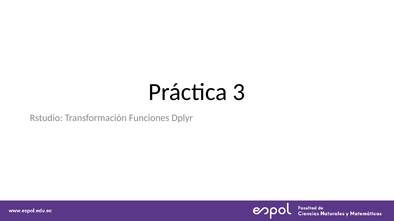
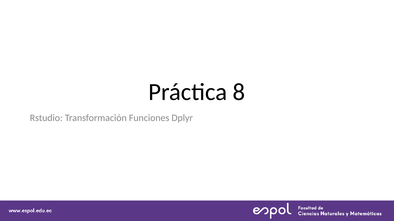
3: 3 -> 8
